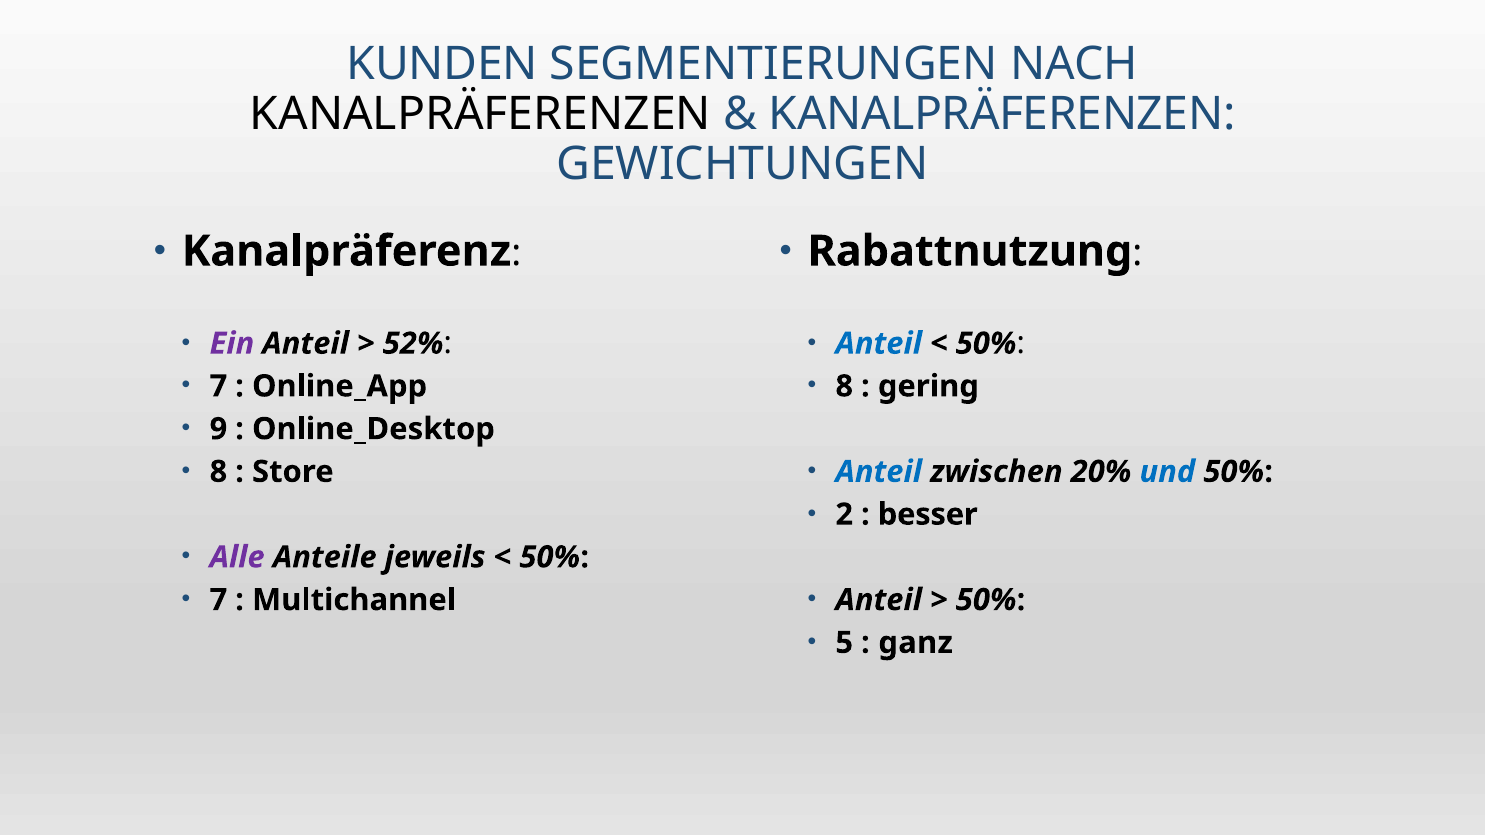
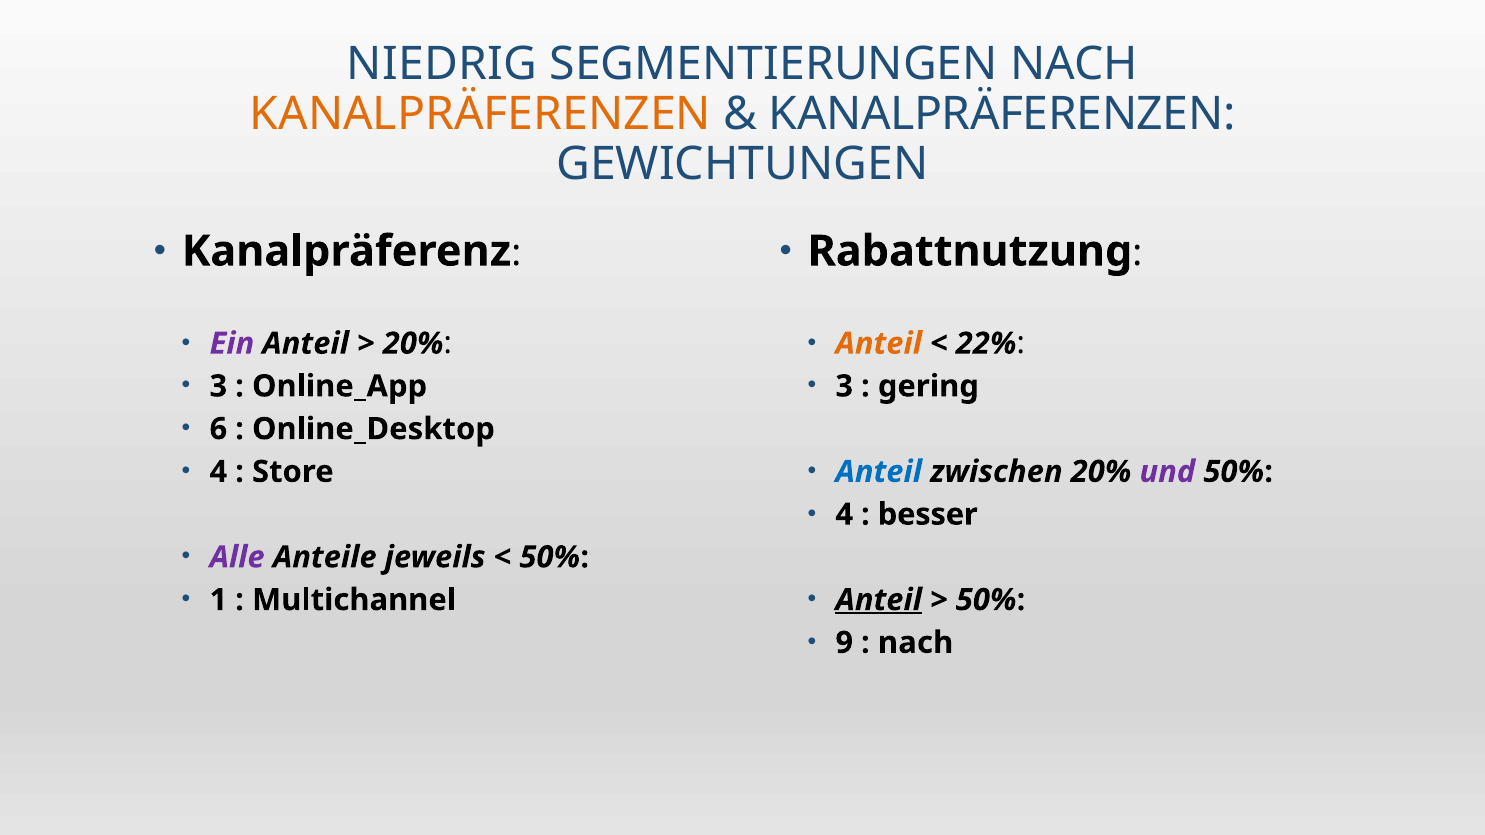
KUNDEN: KUNDEN -> NIEDRIG
KANALPRÄFERENZEN at (480, 114) colour: black -> orange
52% at (413, 344): 52% -> 20%
Anteil at (879, 344) colour: blue -> orange
50% at (986, 344): 50% -> 22%
7 at (218, 386): 7 -> 3
8 at (844, 386): 8 -> 3
9: 9 -> 6
8 at (218, 472): 8 -> 4
und colour: blue -> purple
2 at (844, 515): 2 -> 4
7 at (218, 600): 7 -> 1
Anteil at (879, 600) underline: none -> present
5: 5 -> 9
ganz at (916, 643): ganz -> nach
